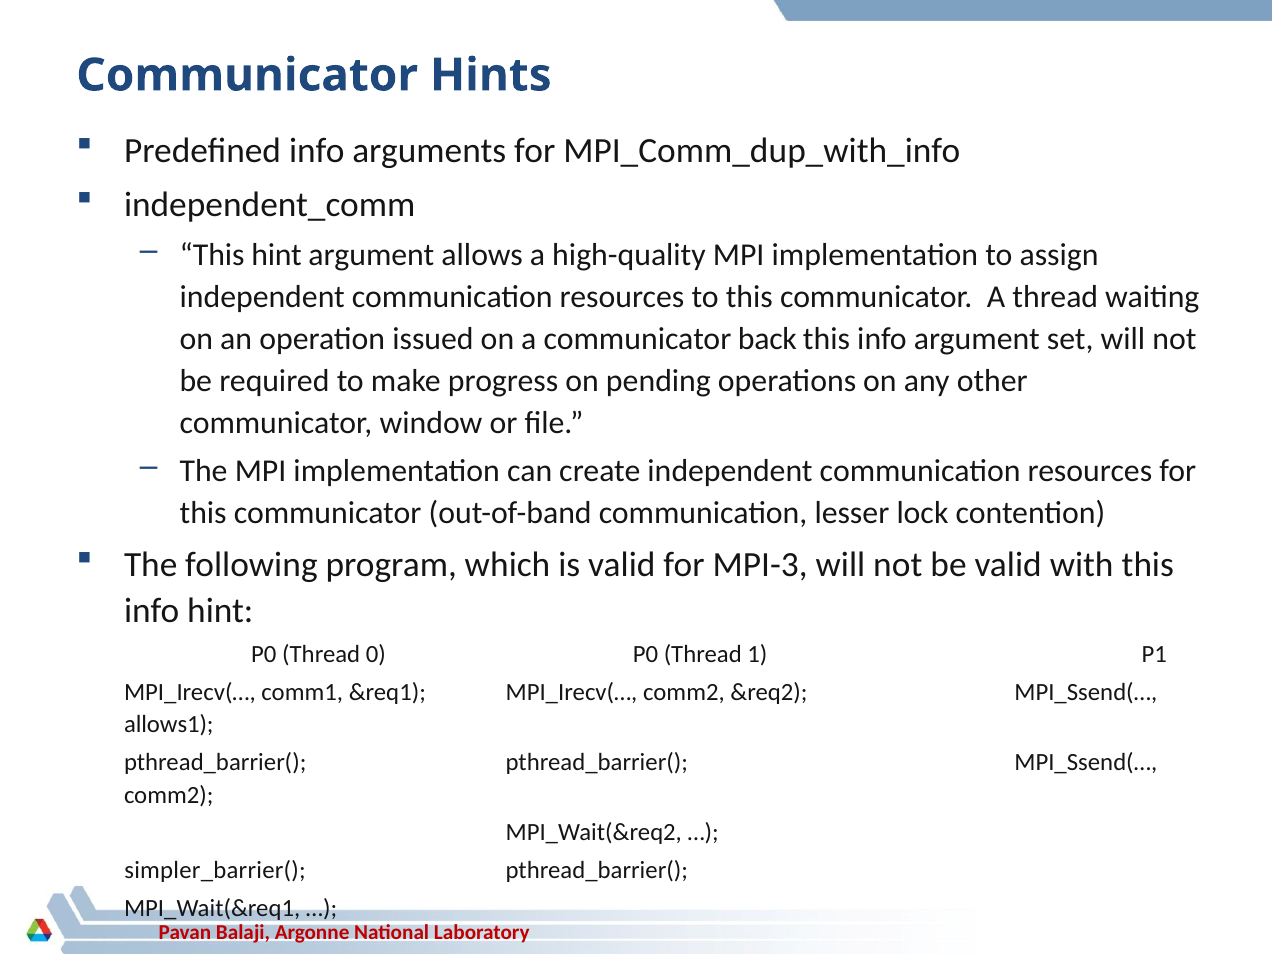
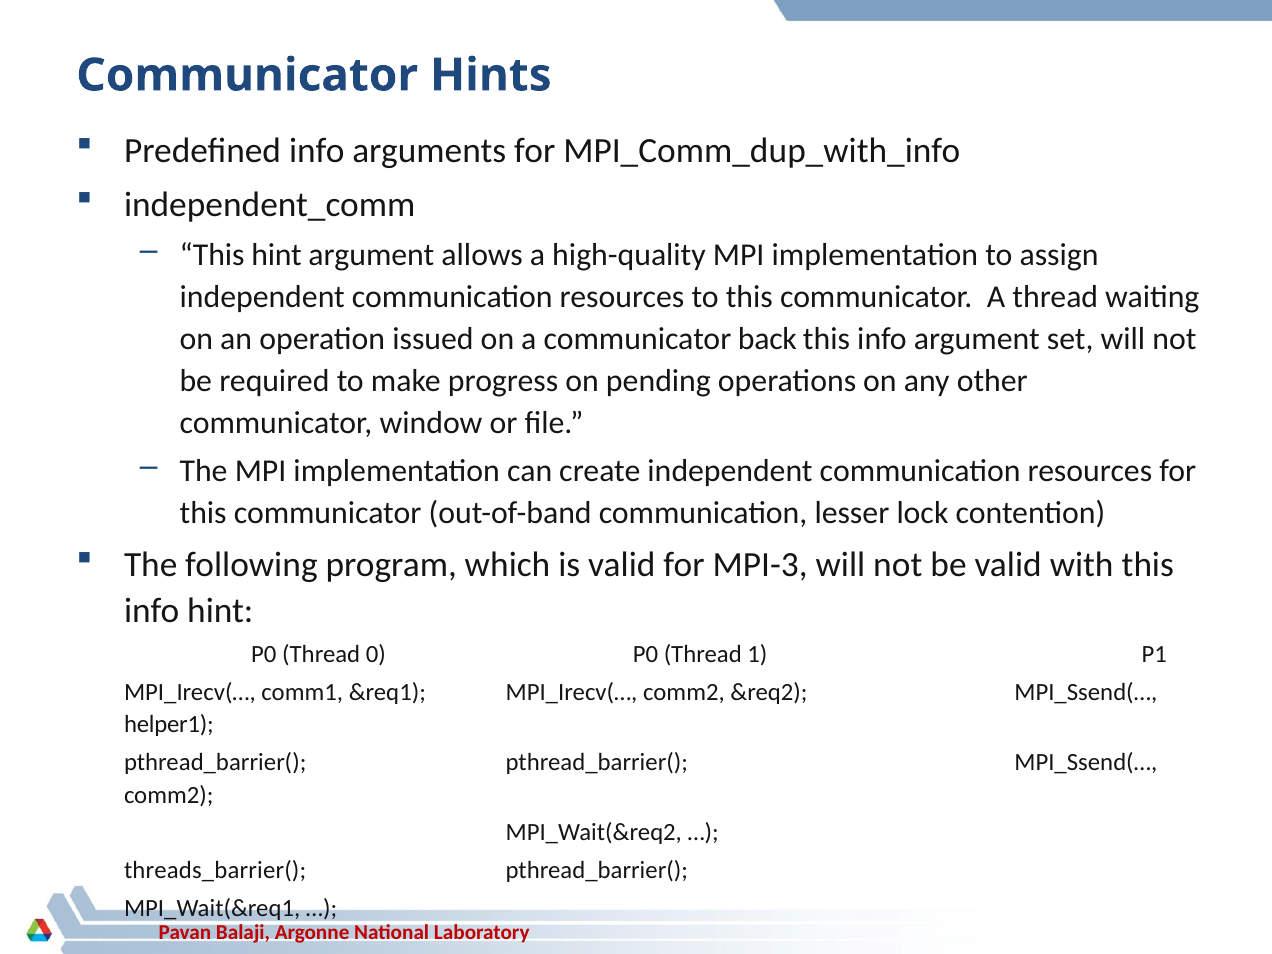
allows1: allows1 -> helper1
simpler_barrier(: simpler_barrier( -> threads_barrier(
